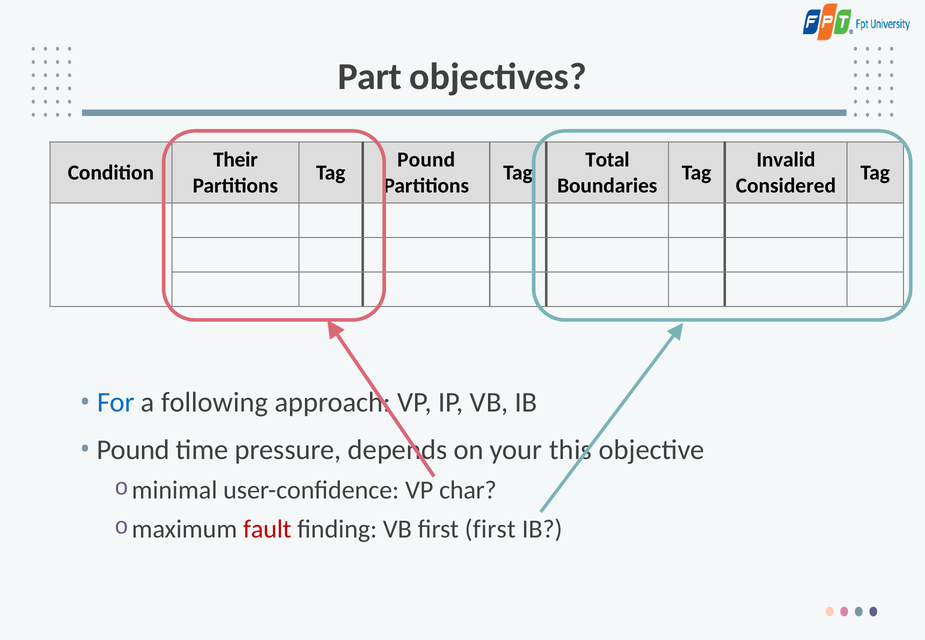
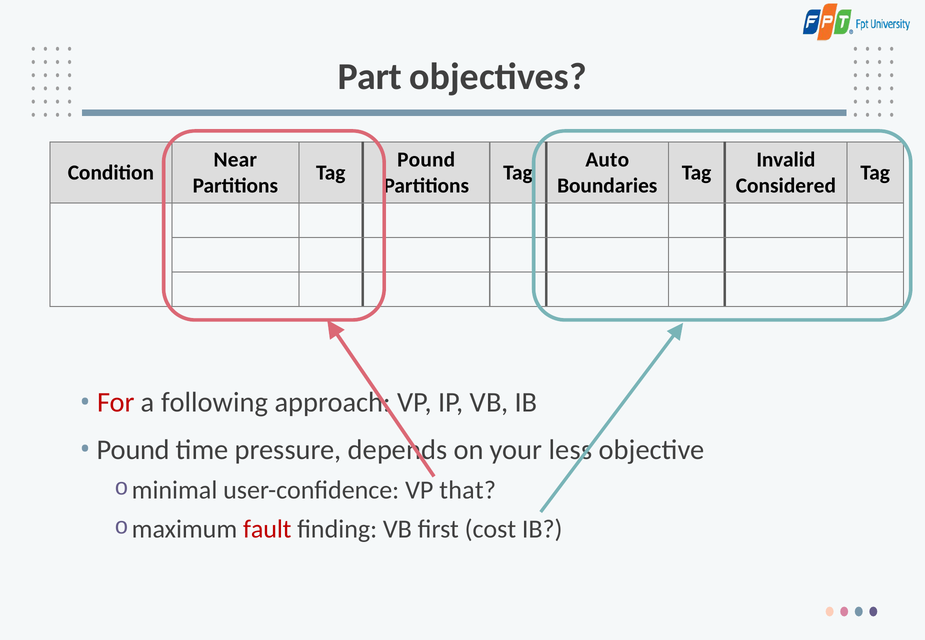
Their: Their -> Near
Total: Total -> Auto
For colour: blue -> red
this: this -> less
char: char -> that
first first: first -> cost
